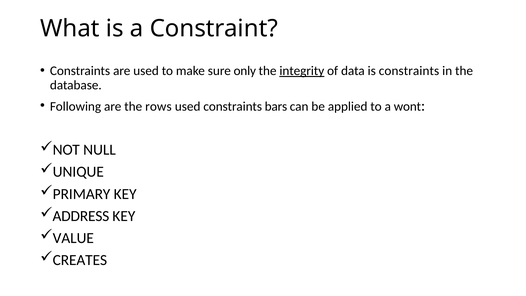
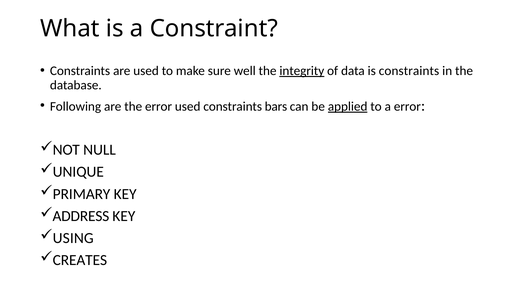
only: only -> well
the rows: rows -> error
applied underline: none -> present
a wont: wont -> error
VALUE: VALUE -> USING
